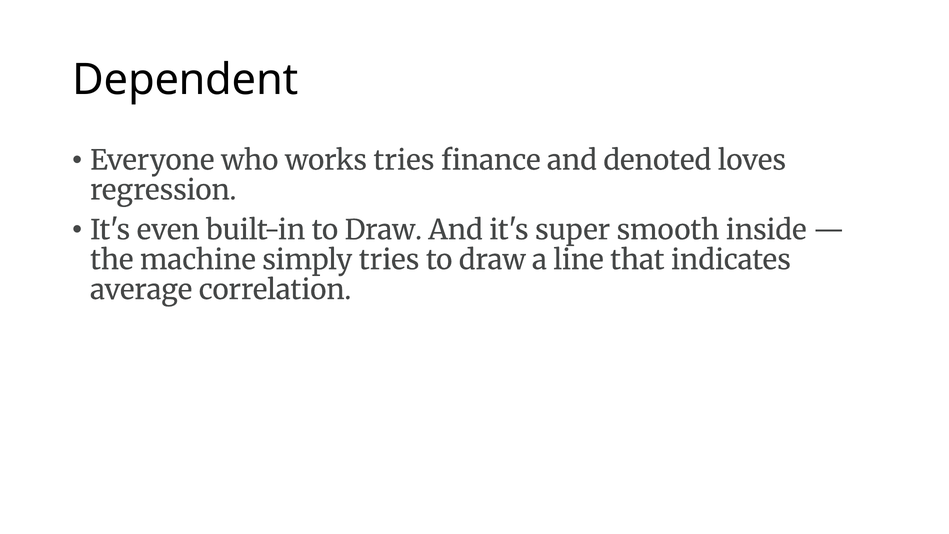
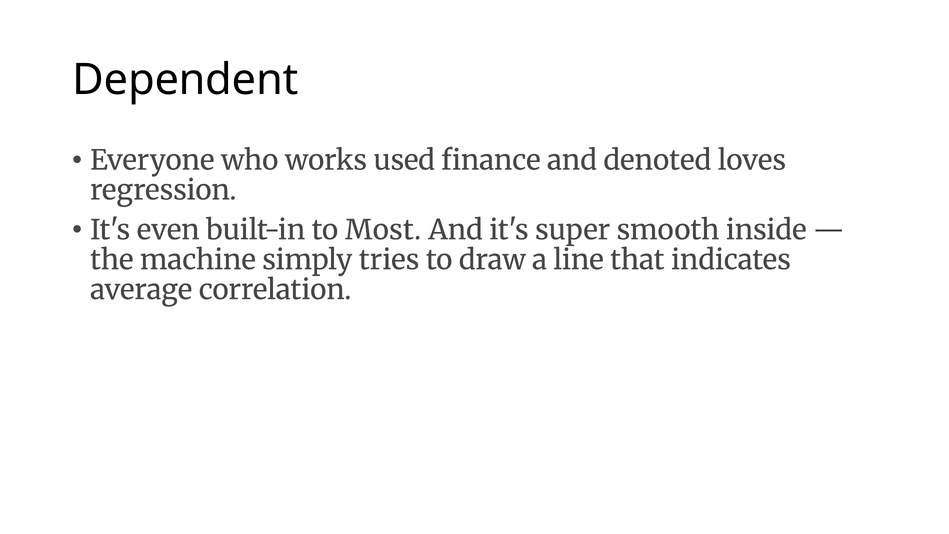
works tries: tries -> used
built-in to Draw: Draw -> Most
